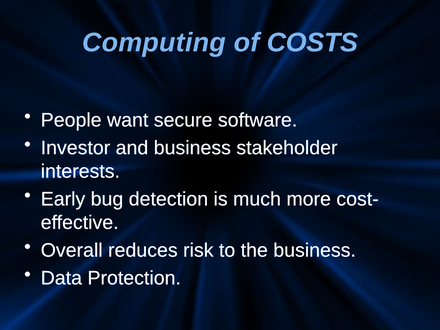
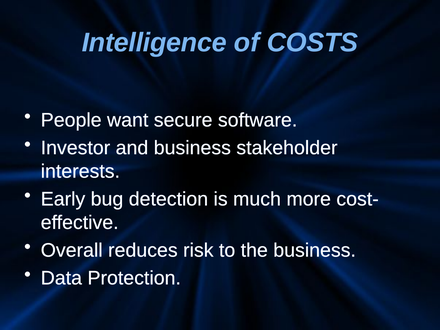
Computing: Computing -> Intelligence
